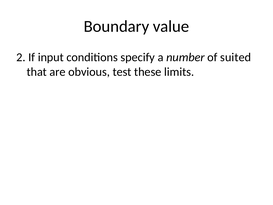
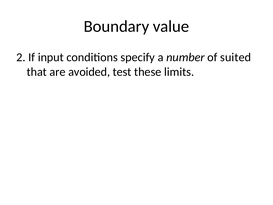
obvious: obvious -> avoided
